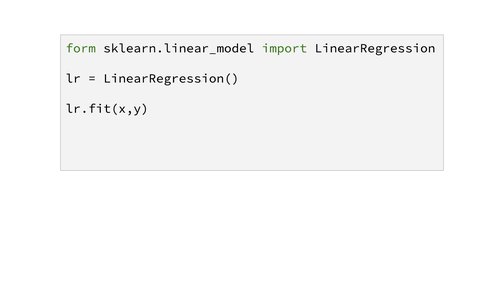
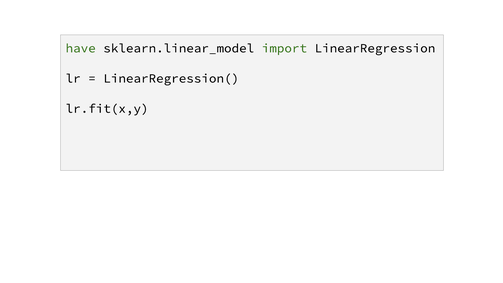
form: form -> have
